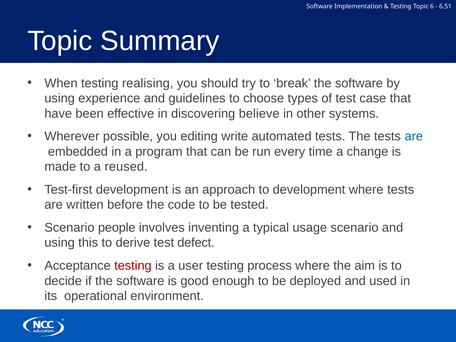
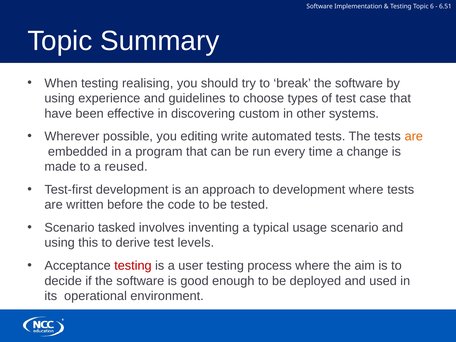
believe: believe -> custom
are at (414, 136) colour: blue -> orange
people: people -> tasked
defect: defect -> levels
